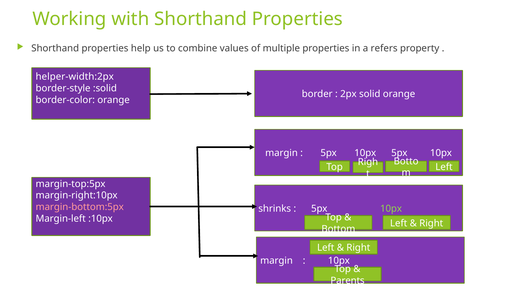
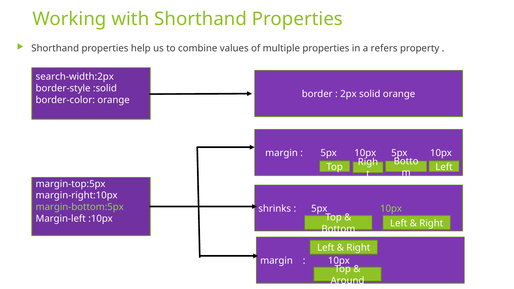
helper-width:2px: helper-width:2px -> search-width:2px
margin-bottom:5px colour: pink -> light green
Parents: Parents -> Around
